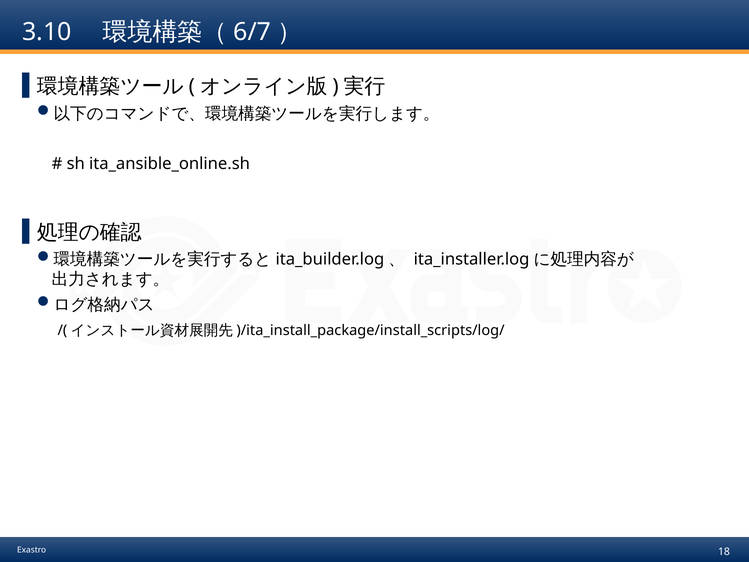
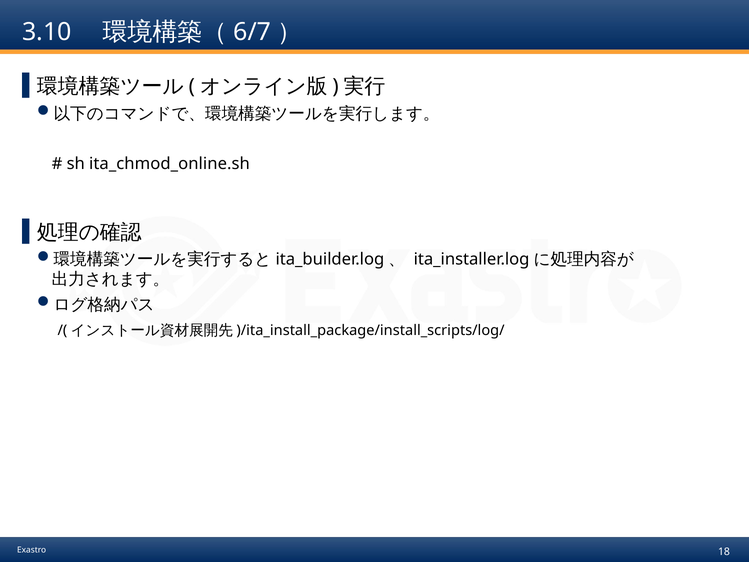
ita_ansible_online.sh: ita_ansible_online.sh -> ita_chmod_online.sh
